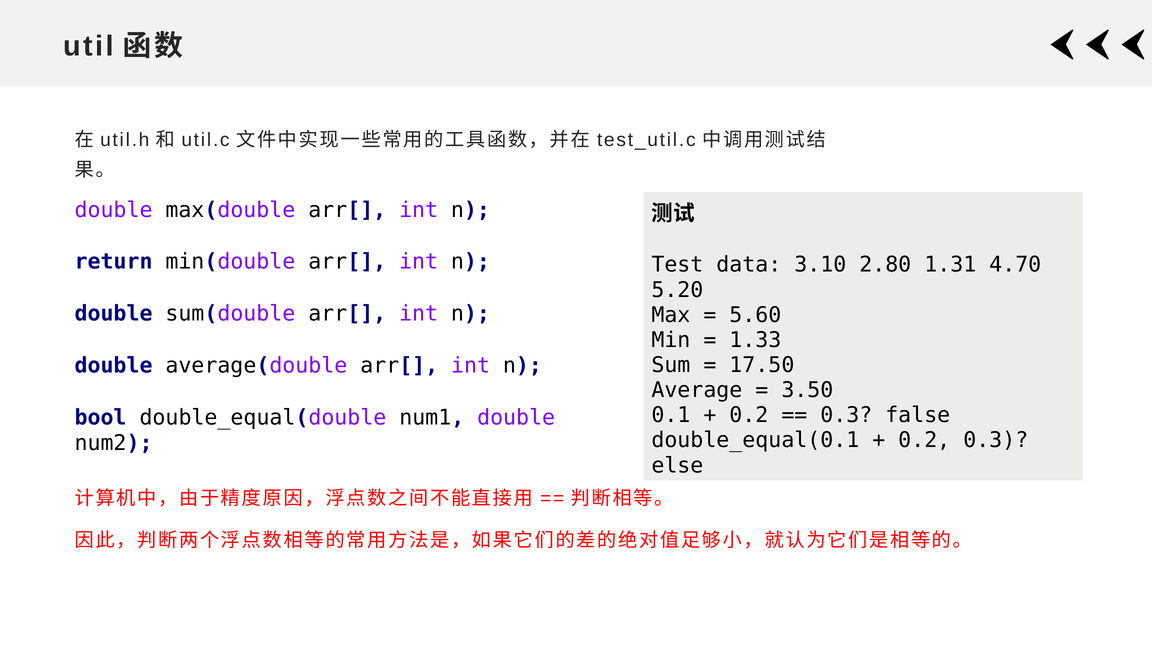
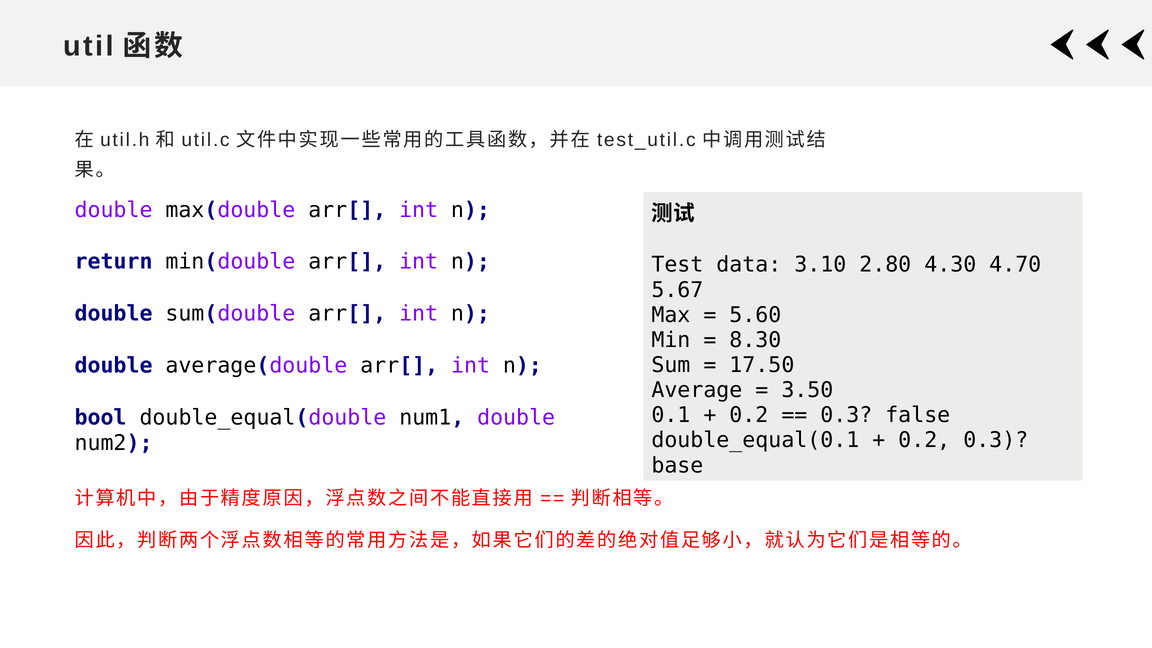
1.31: 1.31 -> 4.30
5.20: 5.20 -> 5.67
1.33: 1.33 -> 8.30
else: else -> base
